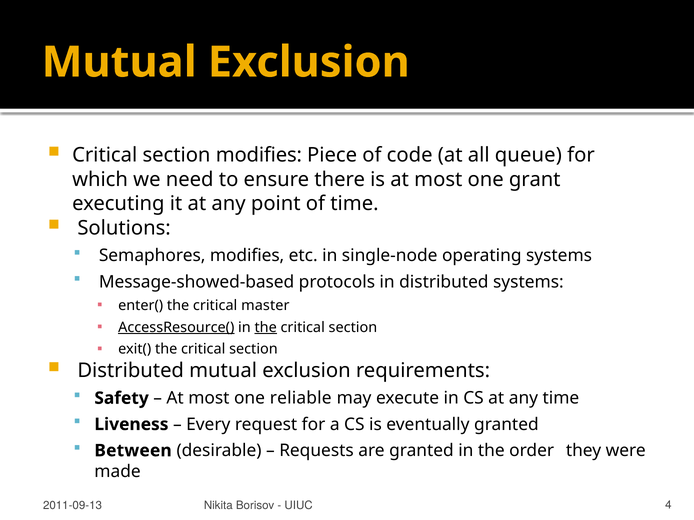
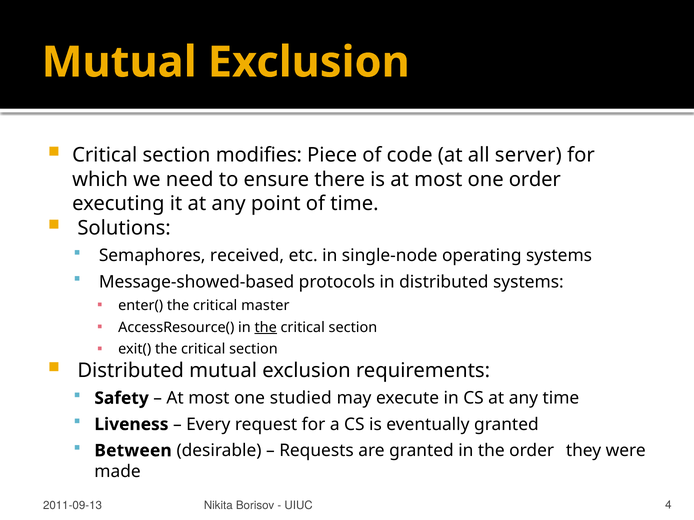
queue: queue -> server
one grant: grant -> order
Semaphores modifies: modifies -> received
AccessResource( underline: present -> none
reliable: reliable -> studied
